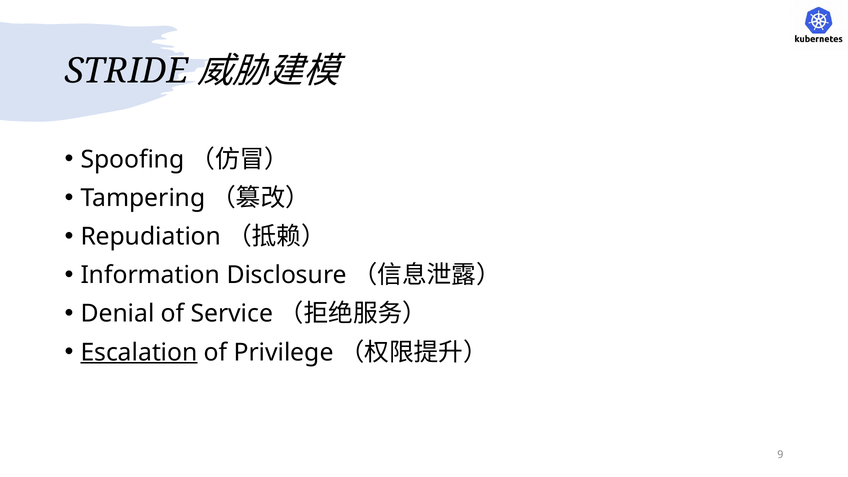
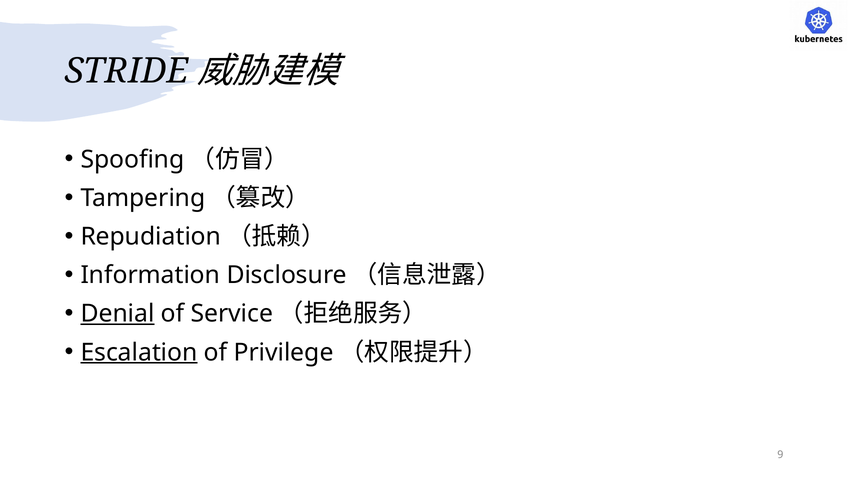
Denial underline: none -> present
